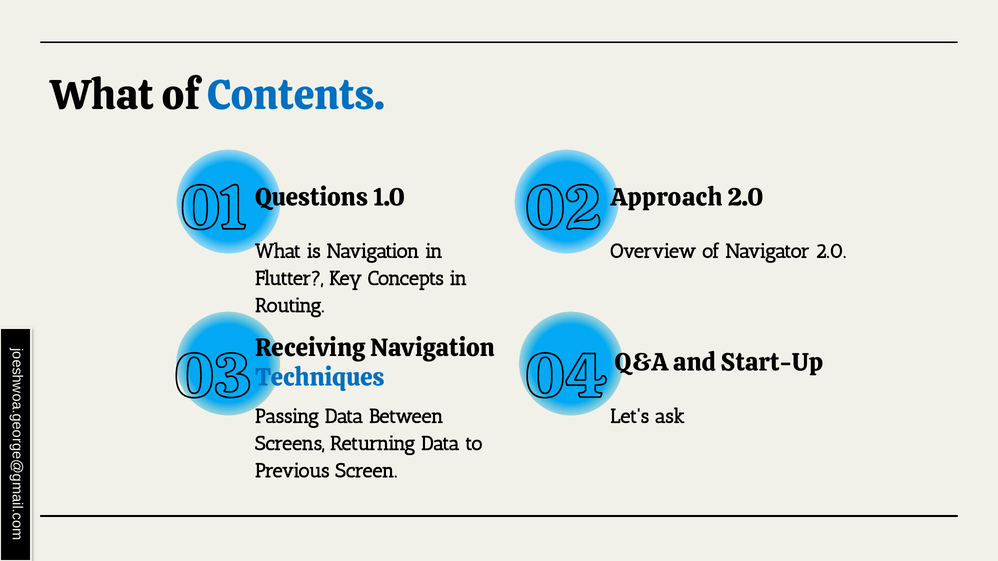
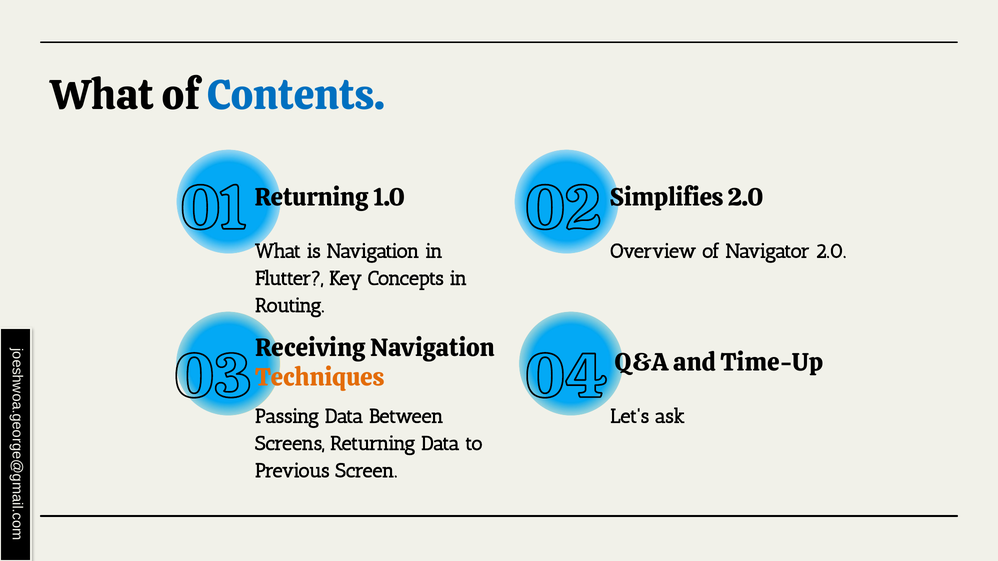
Questions at (312, 198): Questions -> Returning
Approach: Approach -> Simplifies
Start-Up: Start-Up -> Time-Up
Techniques colour: blue -> orange
